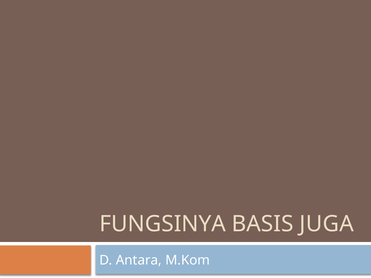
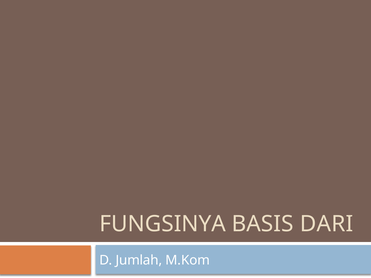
JUGA: JUGA -> DARI
Antara: Antara -> Jumlah
